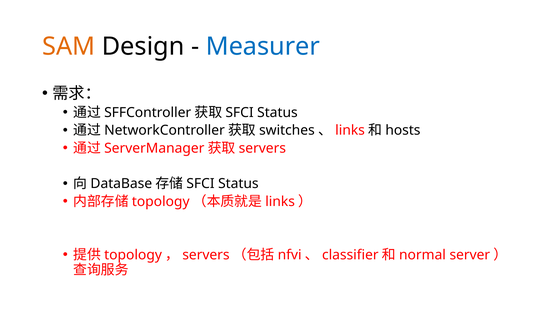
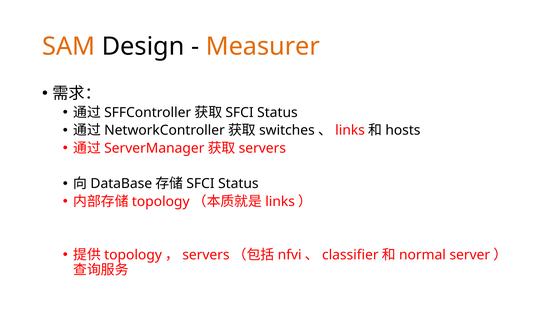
Measurer colour: blue -> orange
